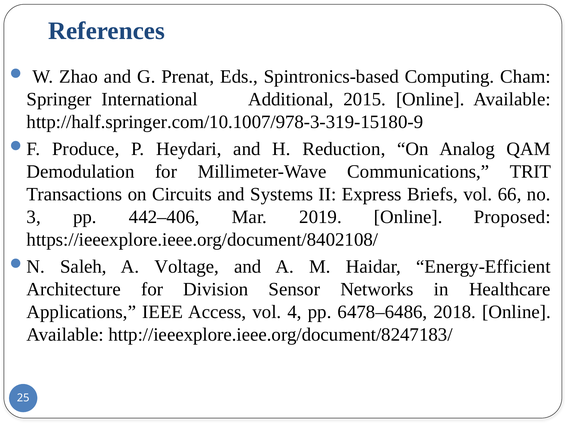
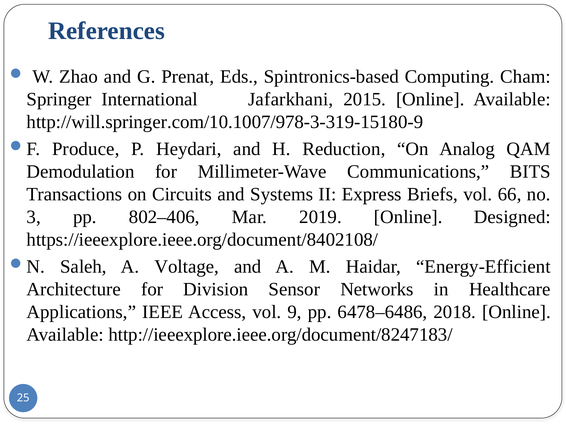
Additional: Additional -> Jafarkhani
http://half.springer.com/10.1007/978-3-319-15180-9: http://half.springer.com/10.1007/978-3-319-15180-9 -> http://will.springer.com/10.1007/978-3-319-15180-9
TRIT: TRIT -> BITS
442–406: 442–406 -> 802–406
Proposed: Proposed -> Designed
4: 4 -> 9
